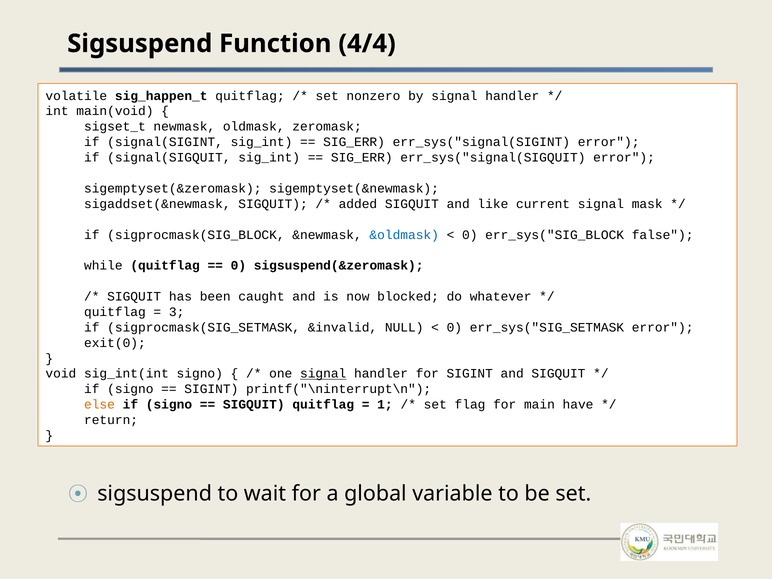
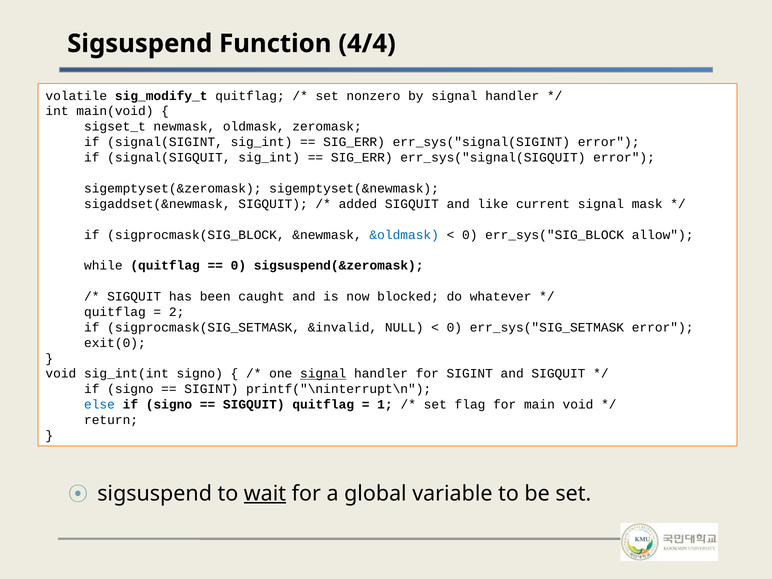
sig_happen_t: sig_happen_t -> sig_modify_t
false: false -> allow
3: 3 -> 2
else colour: orange -> blue
main have: have -> void
wait underline: none -> present
